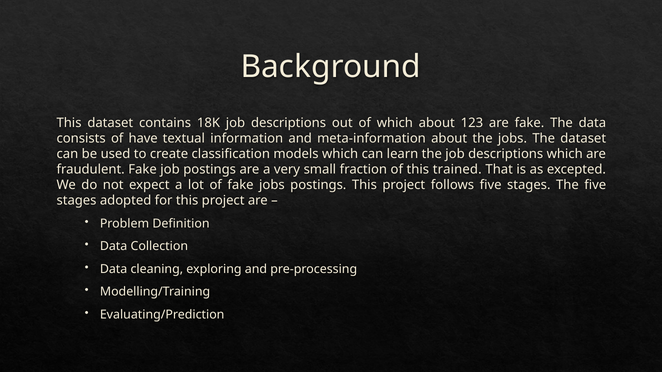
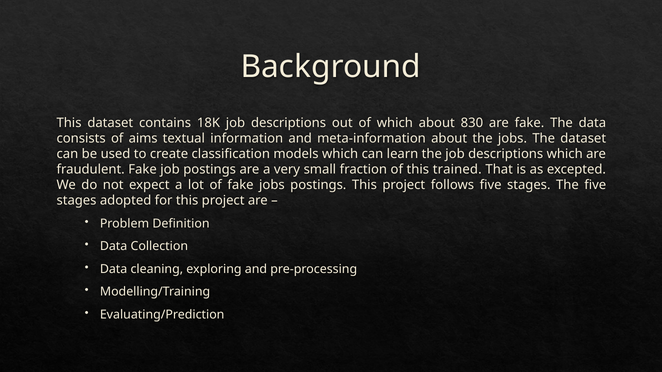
123: 123 -> 830
have: have -> aims
